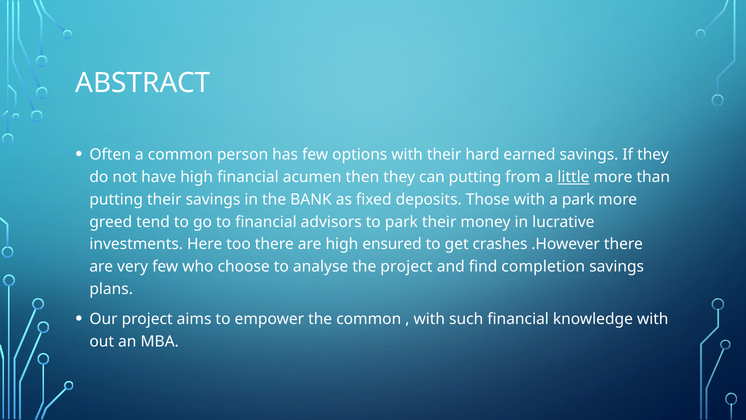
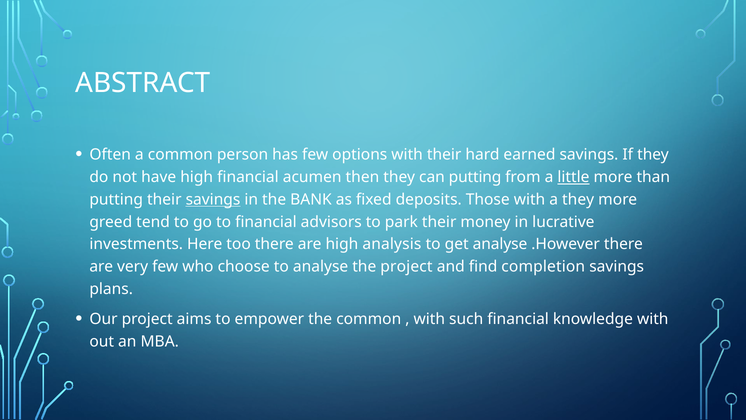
savings at (213, 199) underline: none -> present
a park: park -> they
ensured: ensured -> analysis
get crashes: crashes -> analyse
